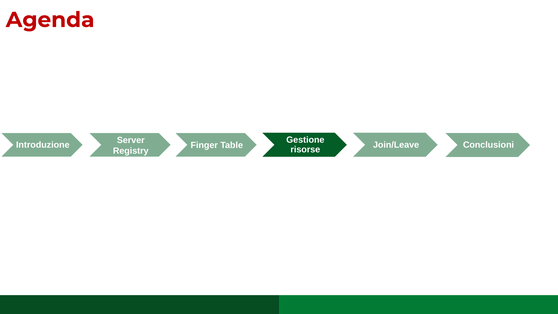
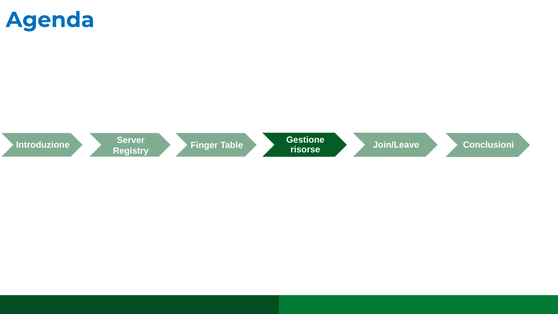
Agenda colour: red -> blue
